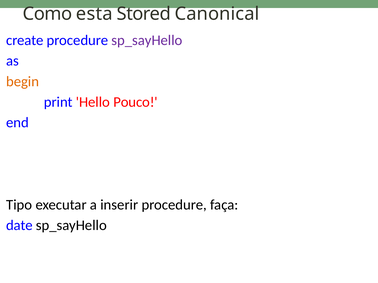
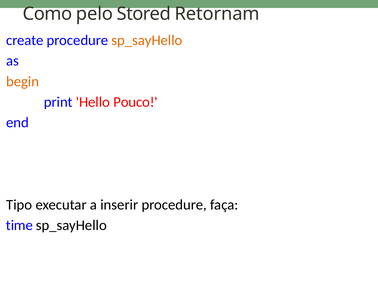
esta: esta -> pelo
Canonical: Canonical -> Retornam
sp_sayHello at (147, 40) colour: purple -> orange
date: date -> time
